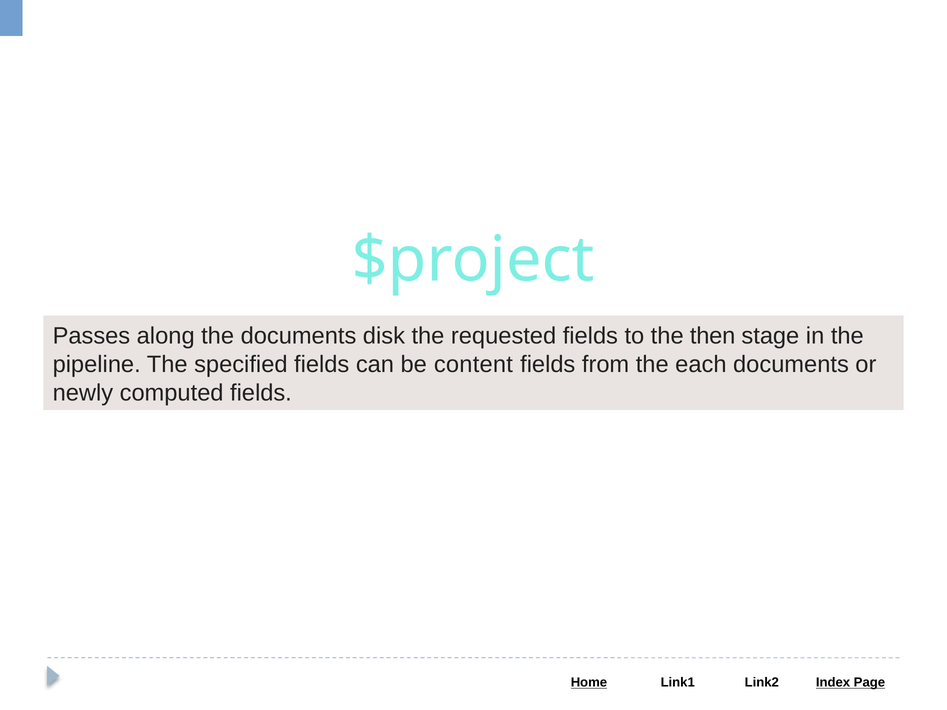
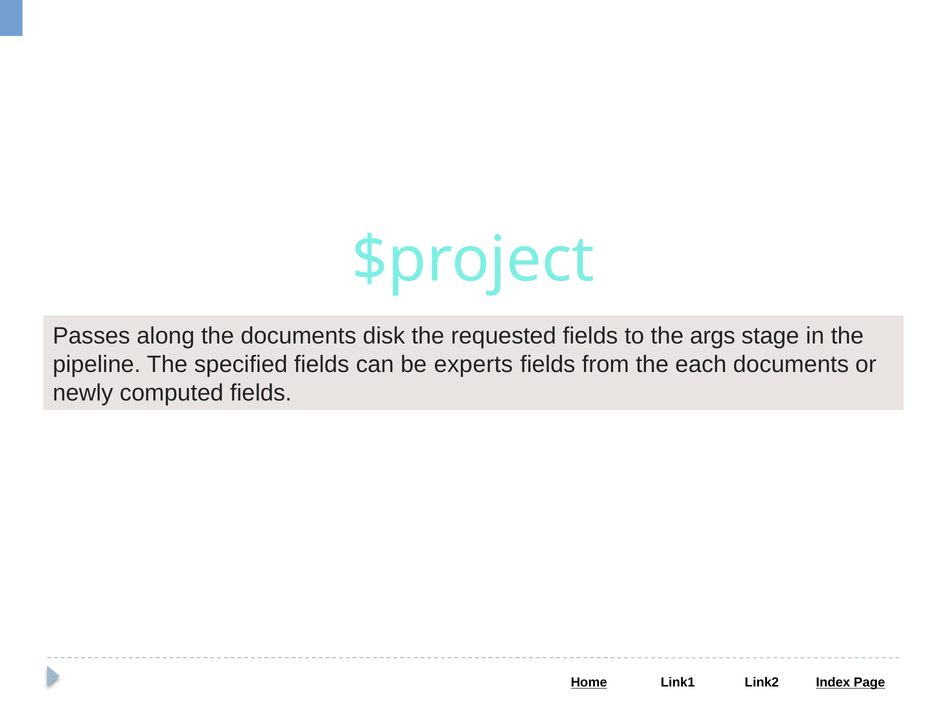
then: then -> args
content: content -> experts
